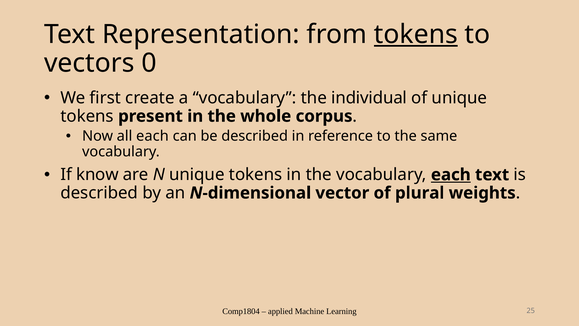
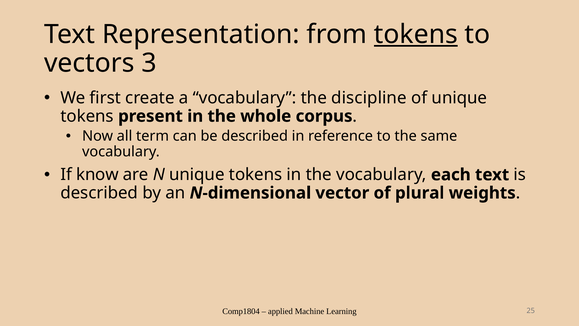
0: 0 -> 3
individual: individual -> discipline
all each: each -> term
each at (451, 175) underline: present -> none
